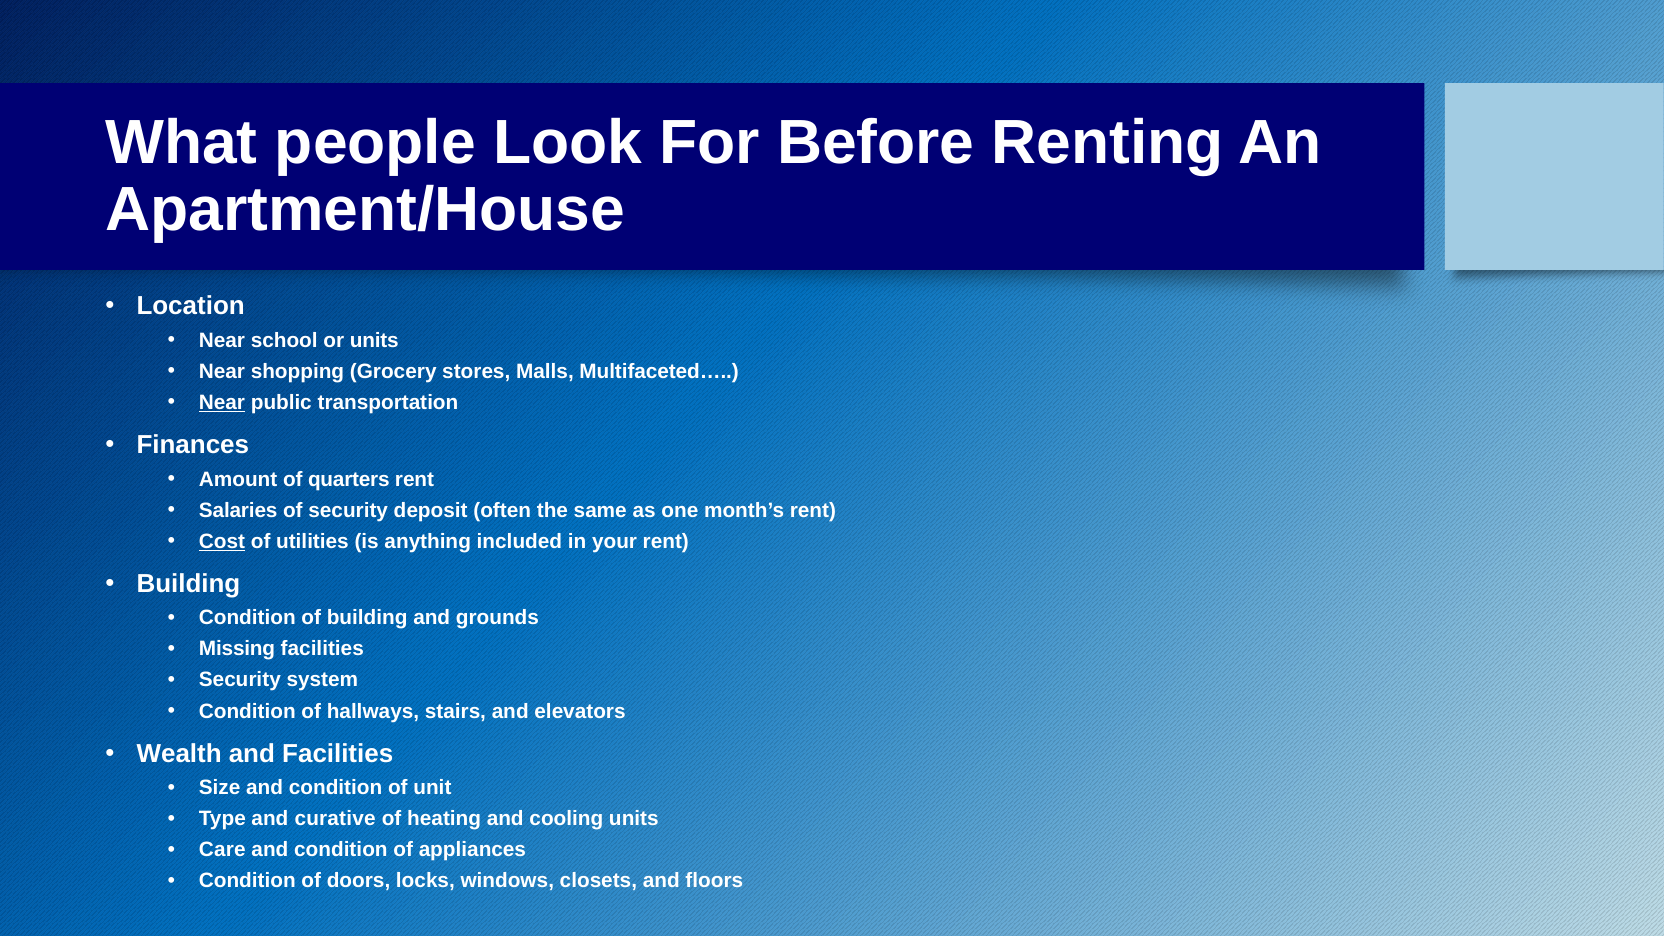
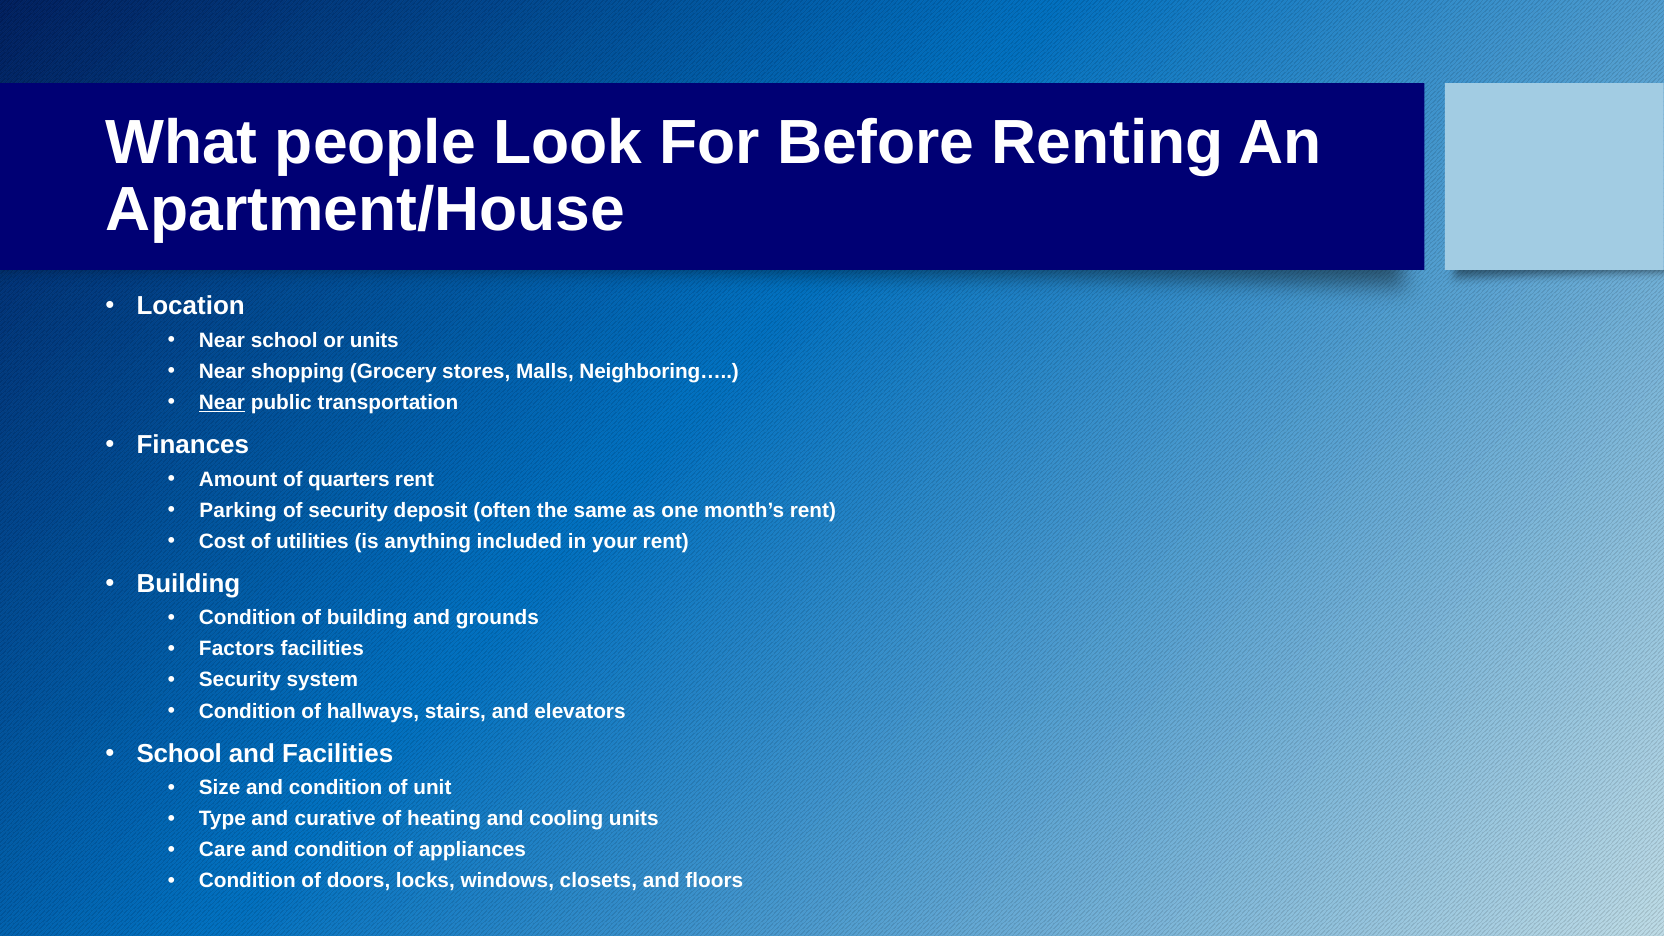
Multifaceted…: Multifaceted… -> Neighboring…
Salaries: Salaries -> Parking
Cost underline: present -> none
Missing: Missing -> Factors
Wealth at (179, 754): Wealth -> School
